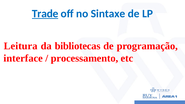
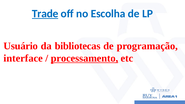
Sintaxe: Sintaxe -> Escolha
Leitura: Leitura -> Usuário
processamento underline: none -> present
